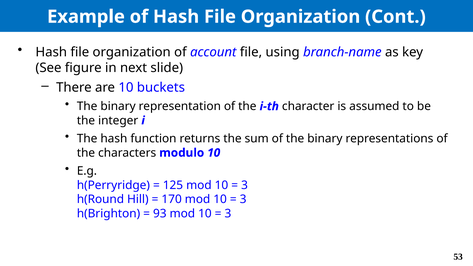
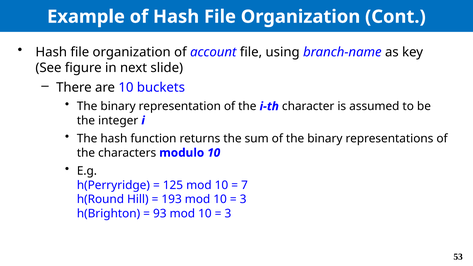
3 at (245, 185): 3 -> 7
170: 170 -> 193
